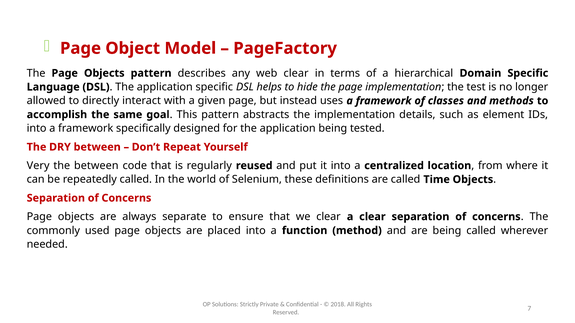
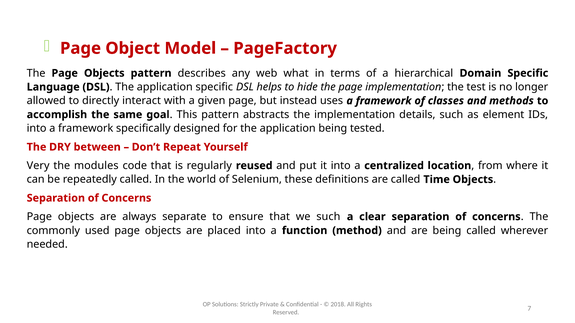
web clear: clear -> what
the between: between -> modules
we clear: clear -> such
